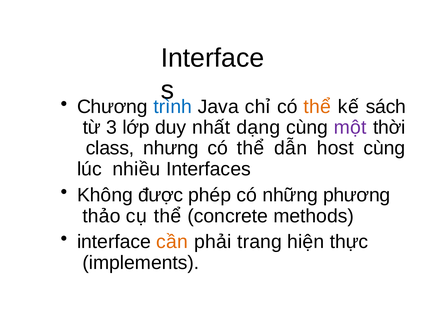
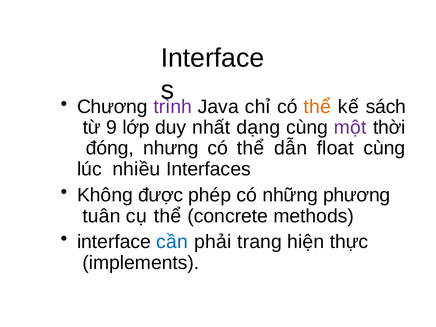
trình colour: blue -> purple
3: 3 -> 9
class: class -> đóng
host: host -> float
thảo: thảo -> tuân
cần colour: orange -> blue
